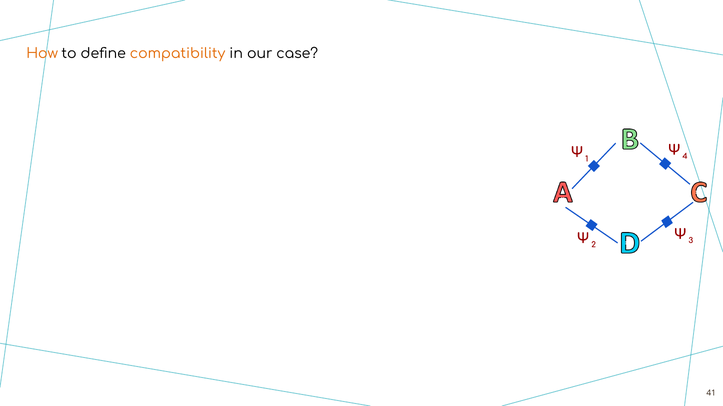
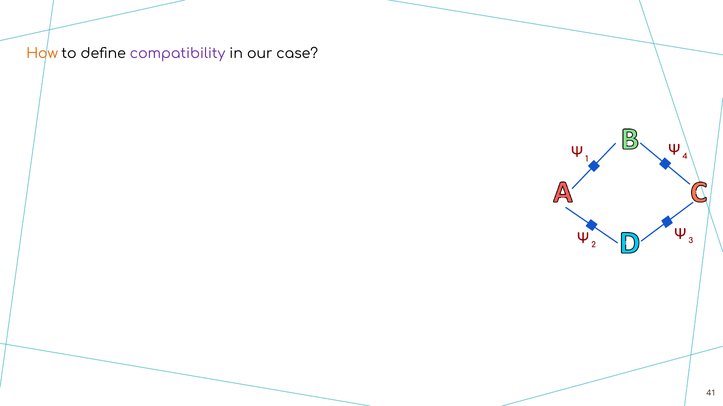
compatibility colour: orange -> purple
